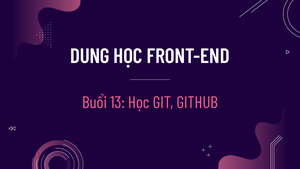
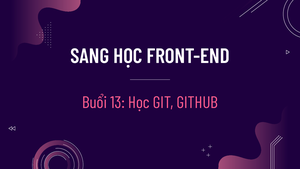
DUNG: DUNG -> SANG
